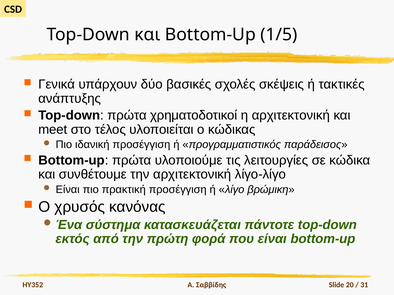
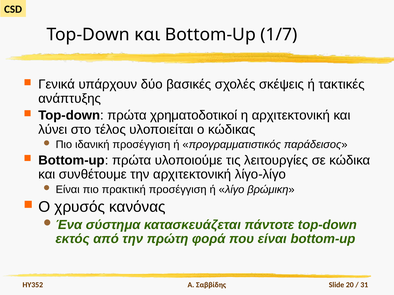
1/5: 1/5 -> 1/7
meet: meet -> λύνει
